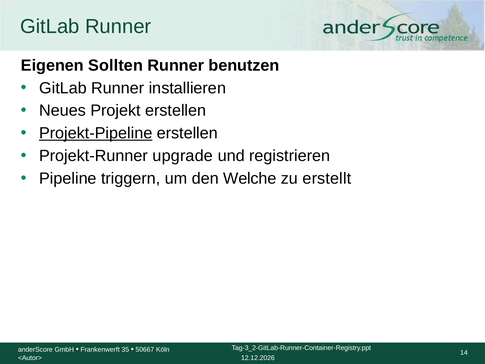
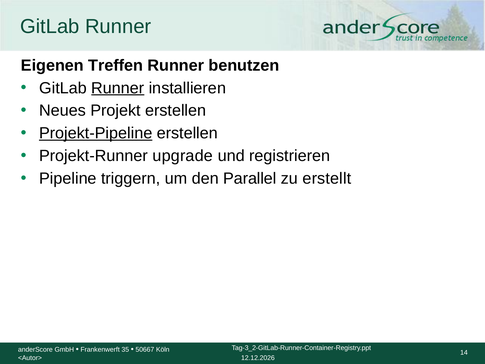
Sollten: Sollten -> Treffen
Runner at (118, 88) underline: none -> present
Welche: Welche -> Parallel
